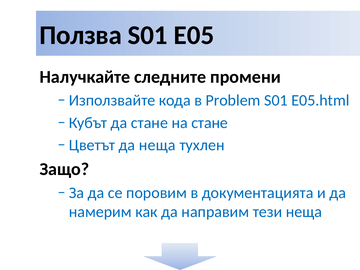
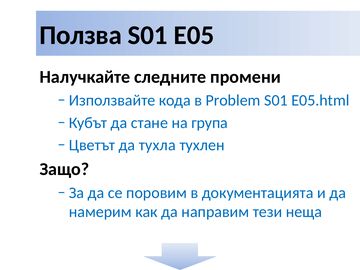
на стане: стане -> група
да неща: неща -> тухла
